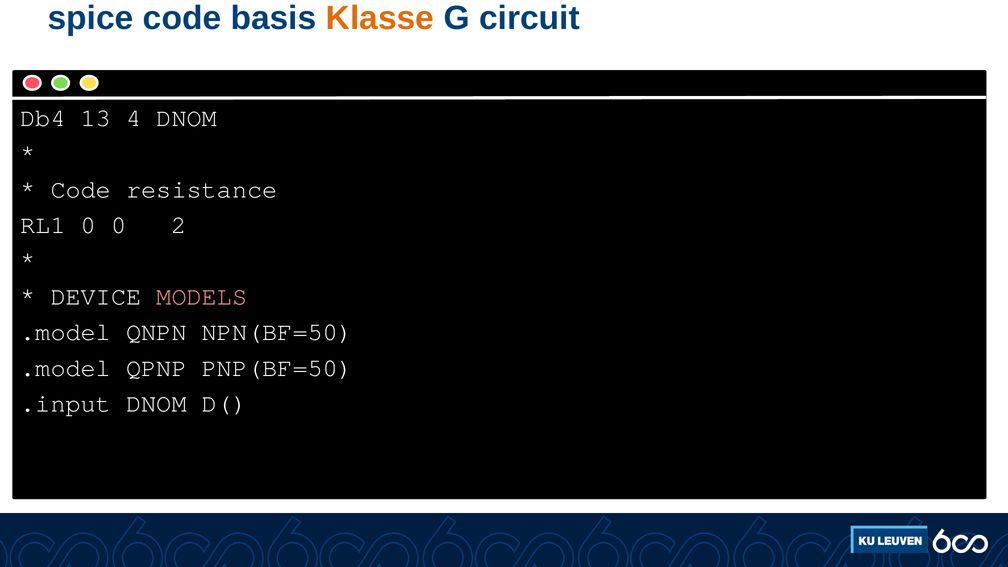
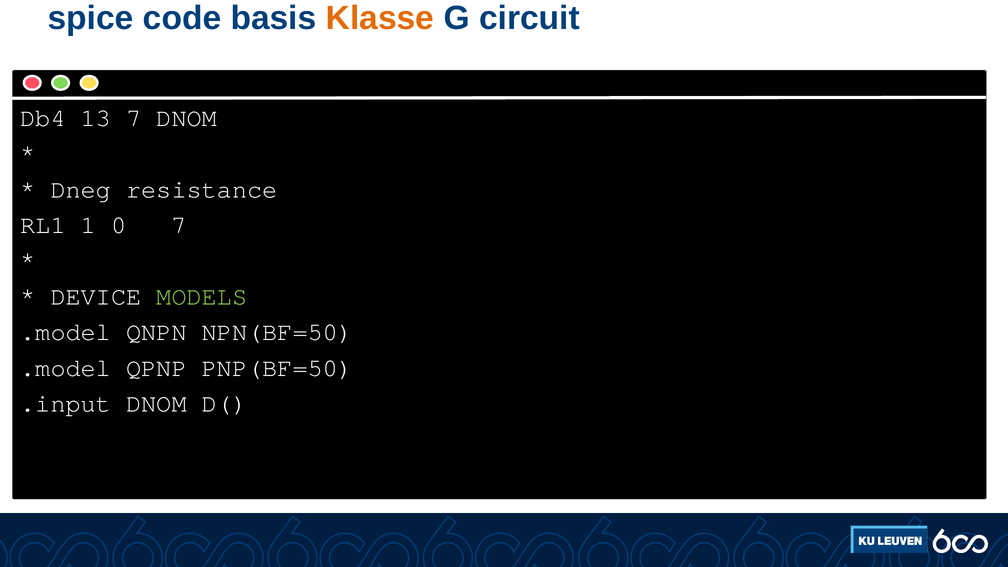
13 4: 4 -> 7
Code at (81, 189): Code -> Dneg
RL1 0: 0 -> 1
0 2: 2 -> 7
MODELS colour: pink -> light green
